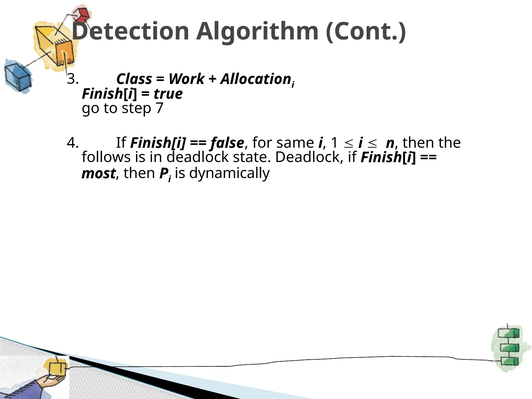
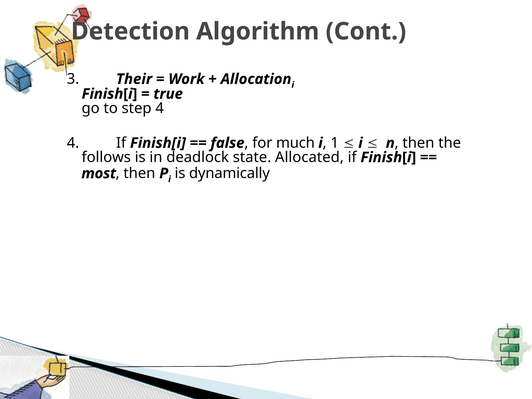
Class: Class -> Their
step 7: 7 -> 4
same: same -> much
state Deadlock: Deadlock -> Allocated
